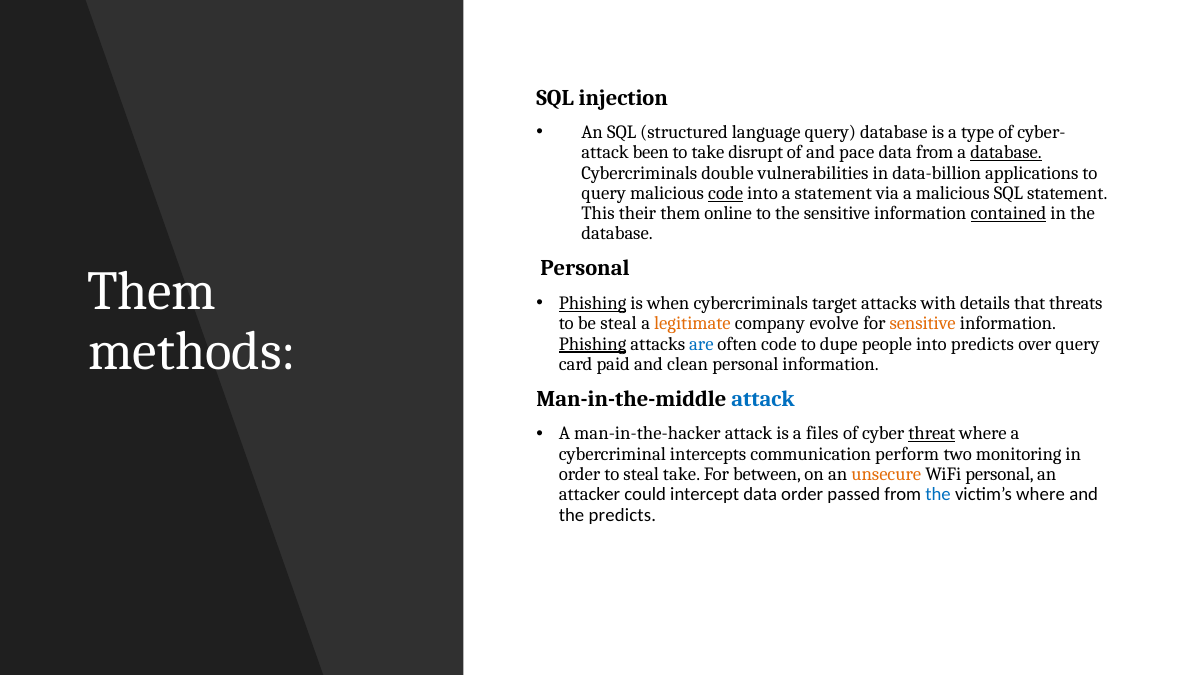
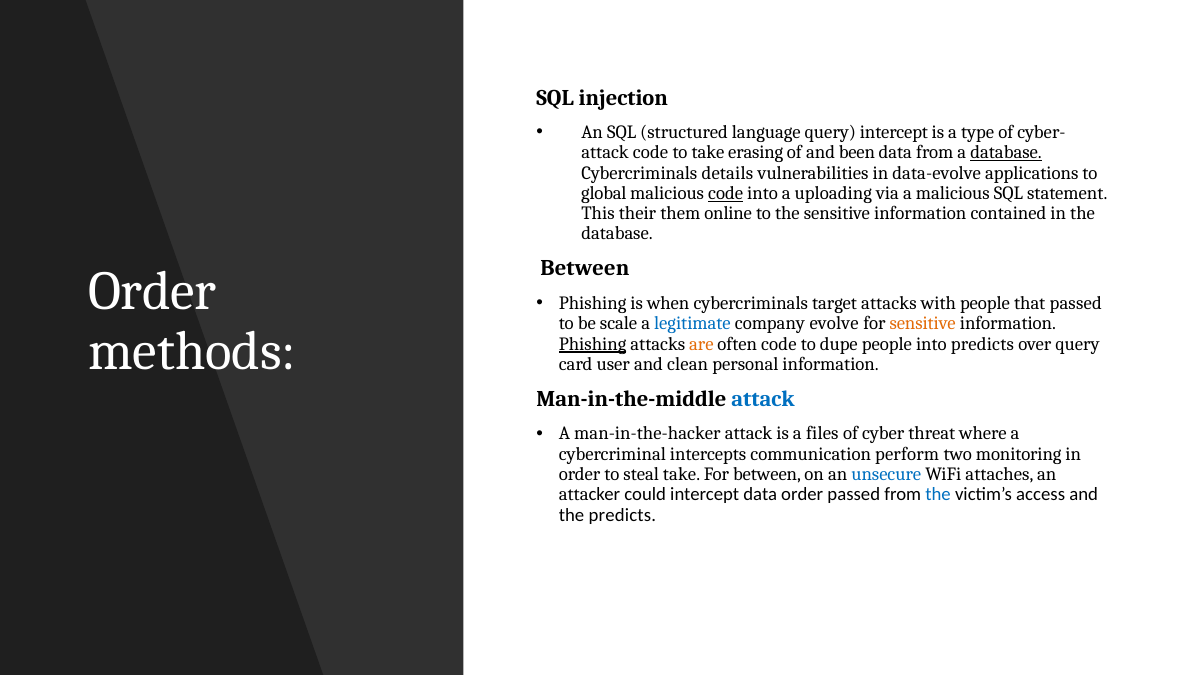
query database: database -> intercept
attack been: been -> code
disrupt: disrupt -> erasing
pace: pace -> been
double: double -> details
data-billion: data-billion -> data-evolve
query at (604, 193): query -> global
a statement: statement -> uploading
contained underline: present -> none
Personal at (585, 269): Personal -> Between
Them at (152, 292): Them -> Order
Phishing at (593, 303) underline: present -> none
with details: details -> people
that threats: threats -> passed
be steal: steal -> scale
legitimate colour: orange -> blue
are colour: blue -> orange
paid: paid -> user
threat underline: present -> none
unsecure colour: orange -> blue
WiFi personal: personal -> attaches
victim’s where: where -> access
